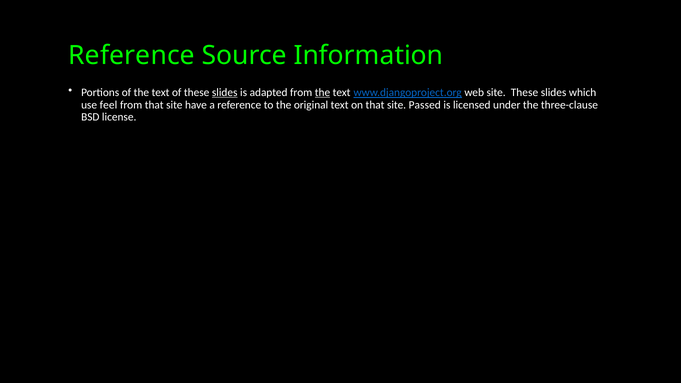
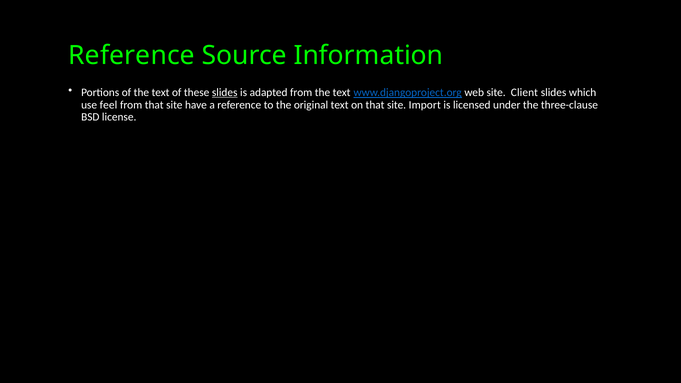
the at (323, 93) underline: present -> none
site These: These -> Client
Passed: Passed -> Import
